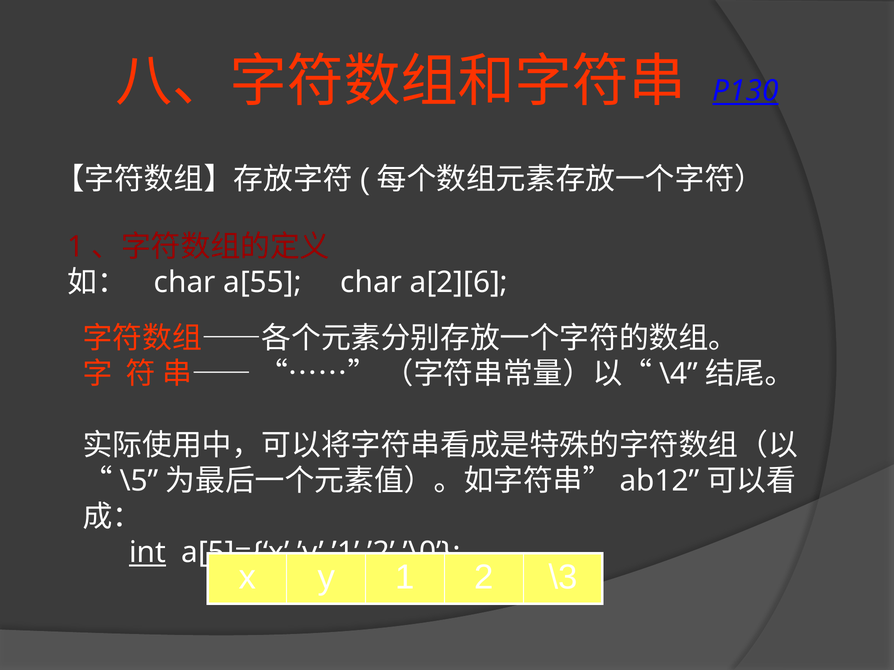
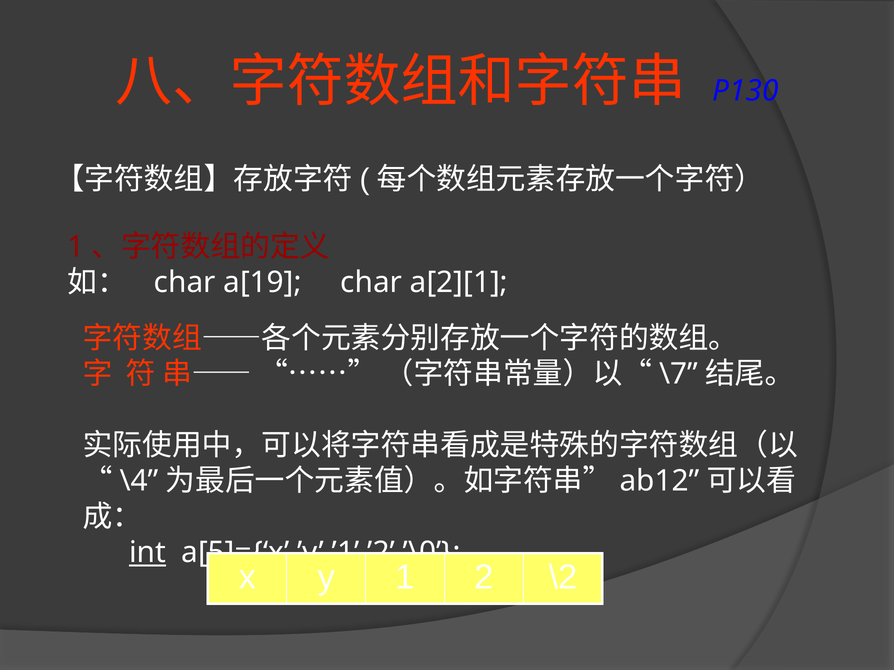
P130 underline: present -> none
a[55: a[55 -> a[19
a[2][6: a[2][6 -> a[2][1
\4: \4 -> \7
\5: \5 -> \4
\3: \3 -> \2
